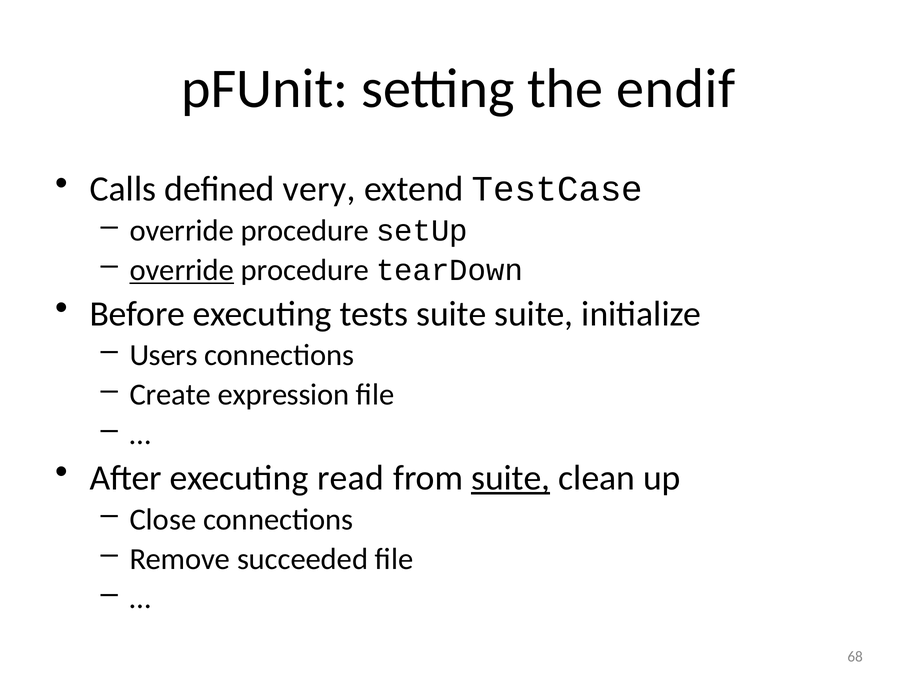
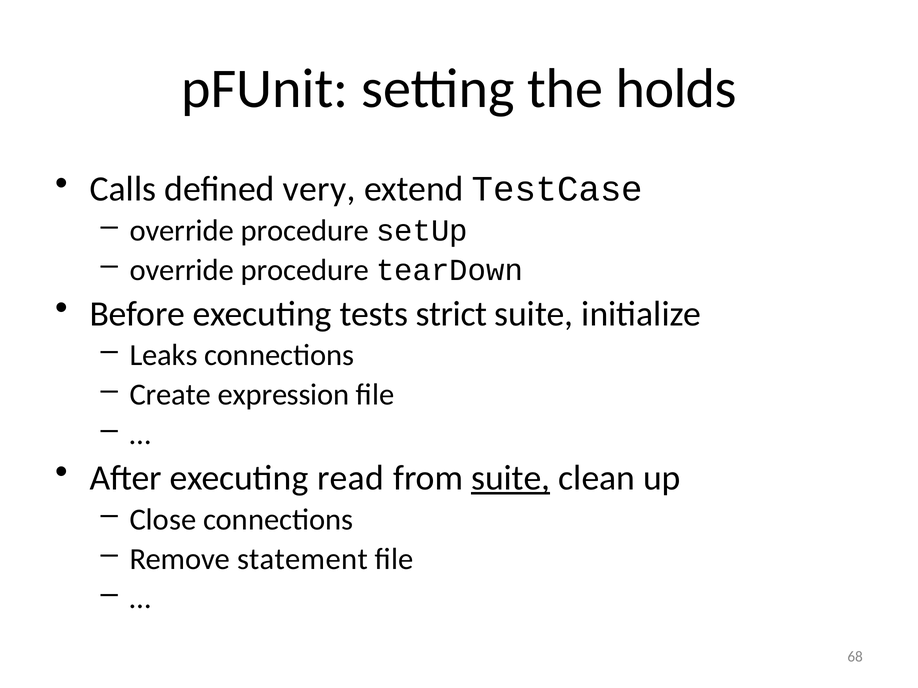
endif: endif -> holds
override at (182, 270) underline: present -> none
tests suite: suite -> strict
Users: Users -> Leaks
succeeded: succeeded -> statement
